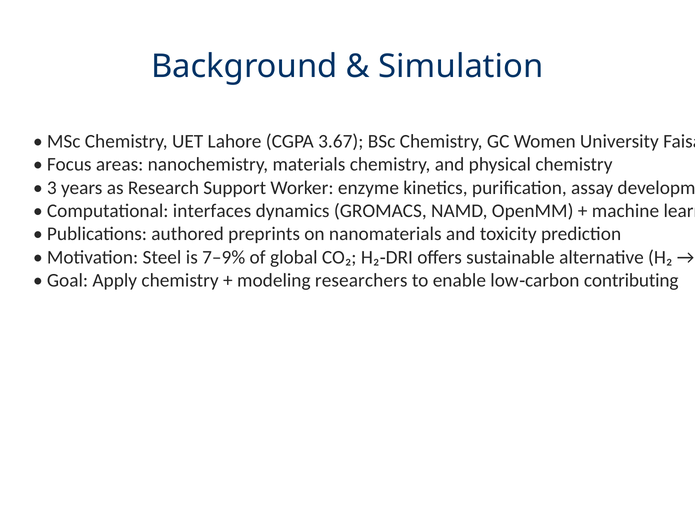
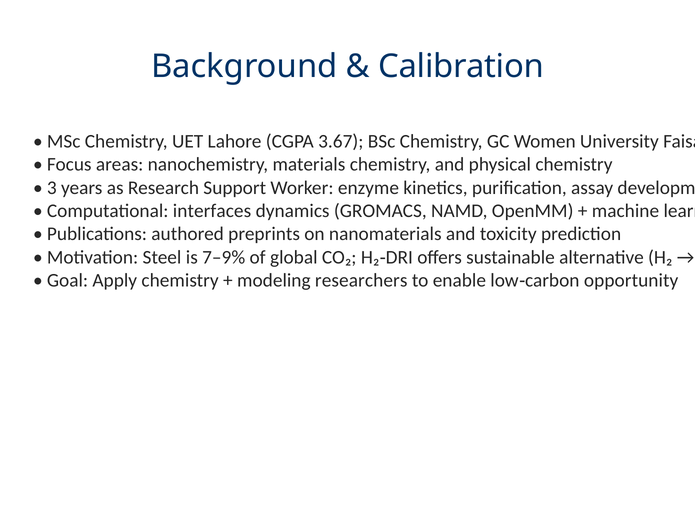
Simulation: Simulation -> Calibration
contributing: contributing -> opportunity
